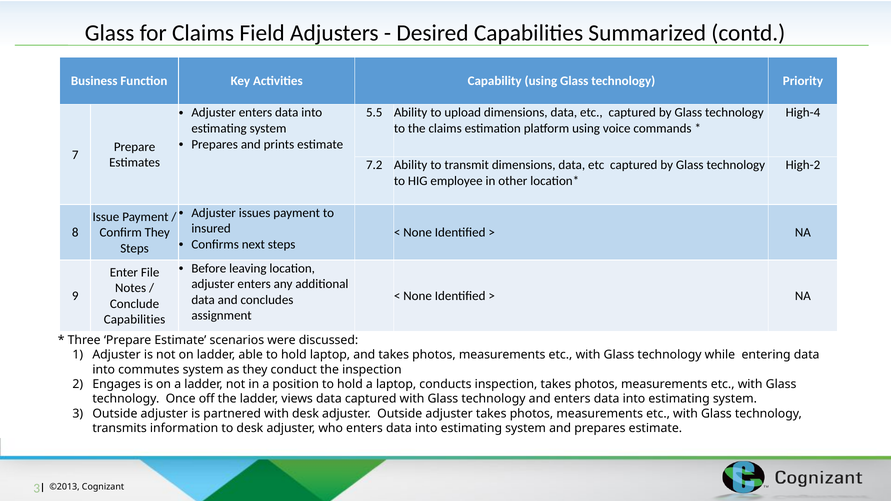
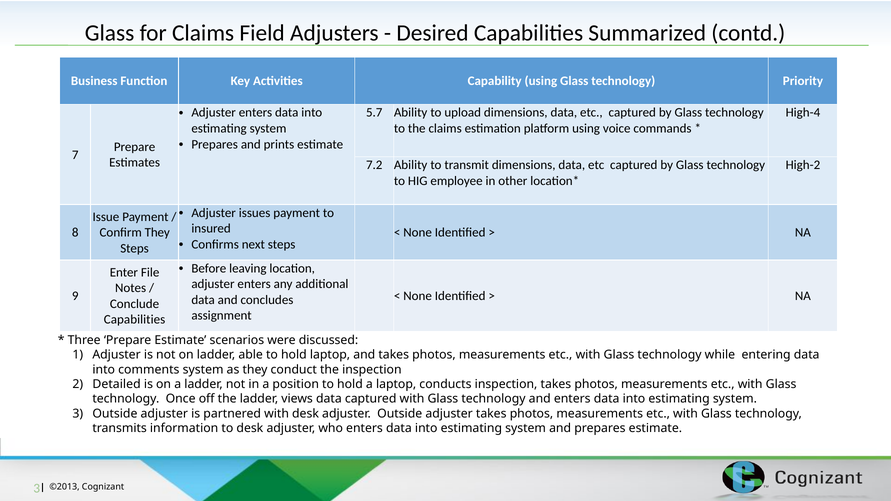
5.5: 5.5 -> 5.7
commutes: commutes -> comments
Engages: Engages -> Detailed
